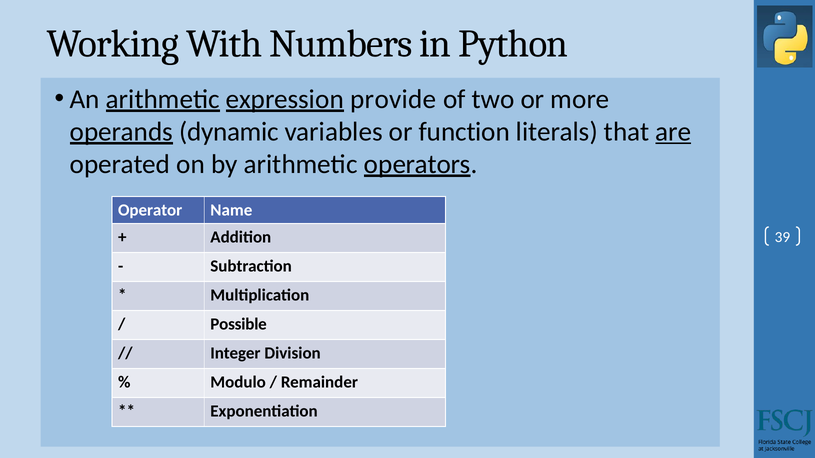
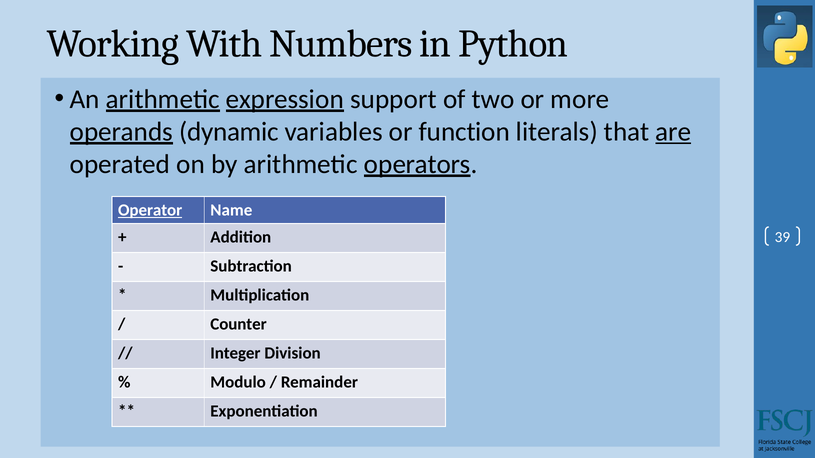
provide: provide -> support
Operator underline: none -> present
Possible: Possible -> Counter
